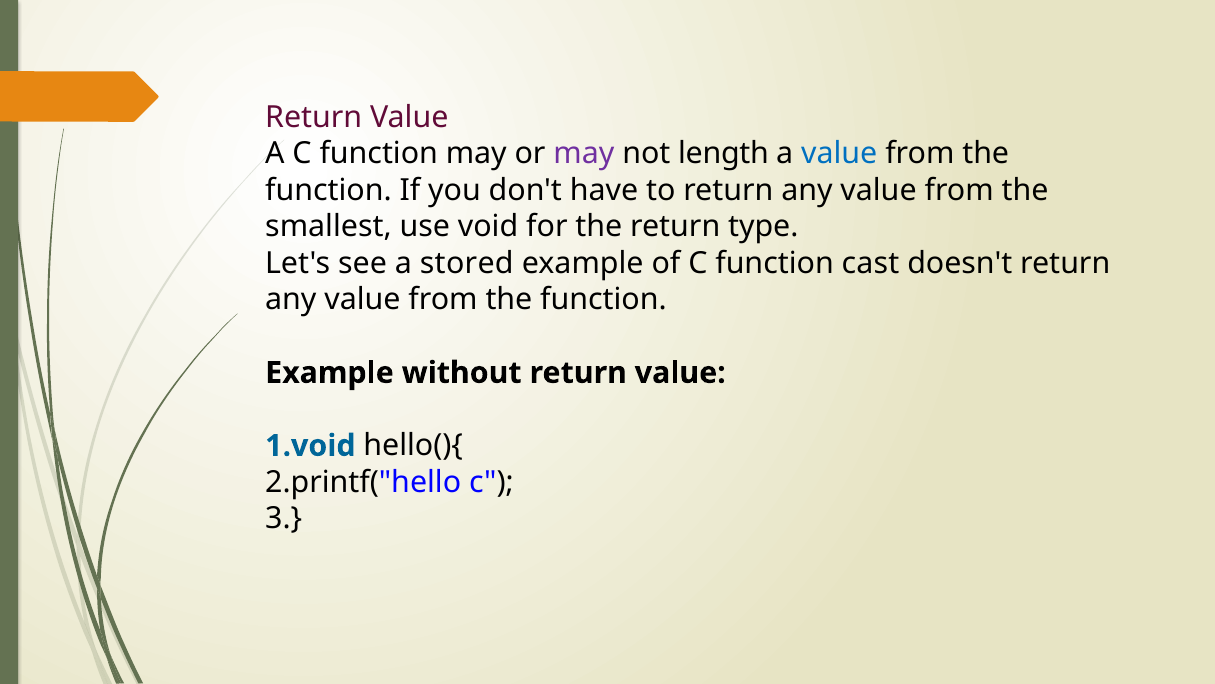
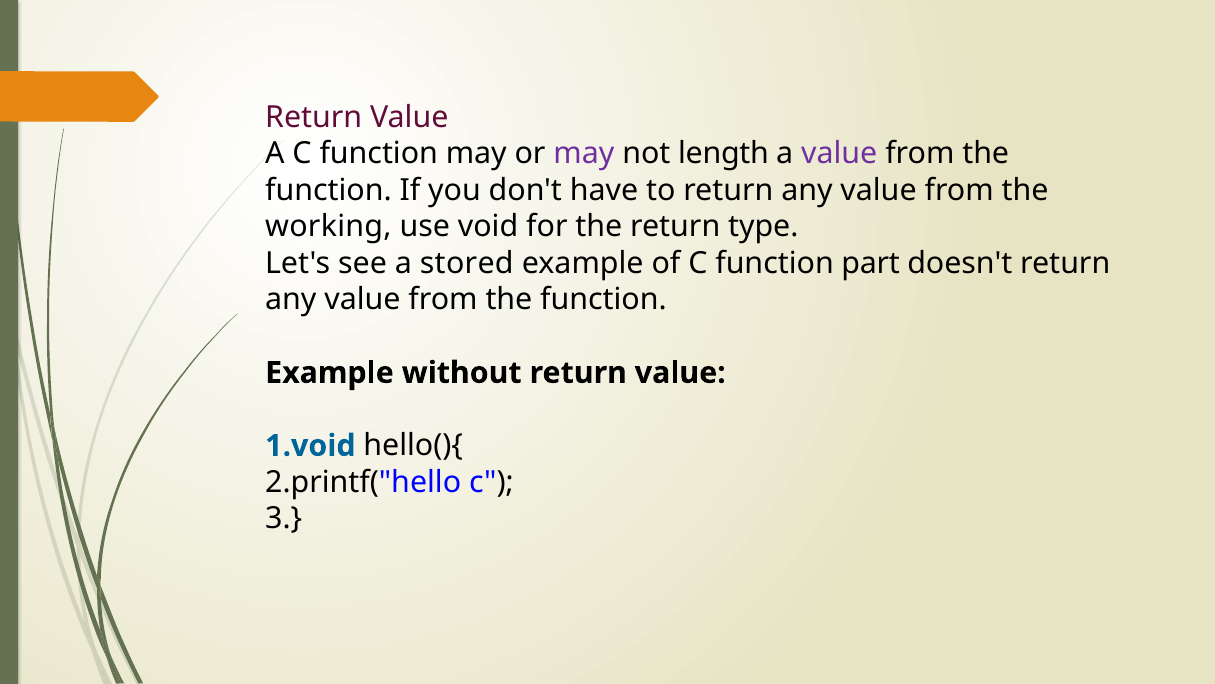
value at (839, 154) colour: blue -> purple
smallest: smallest -> working
cast: cast -> part
